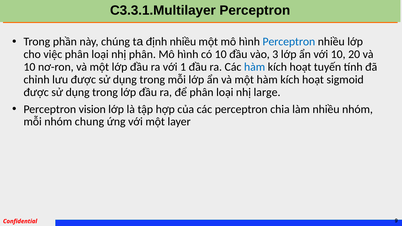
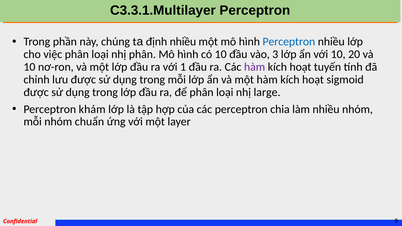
hàm at (255, 67) colour: blue -> purple
vision: vision -> khám
chung: chung -> chuẩn
